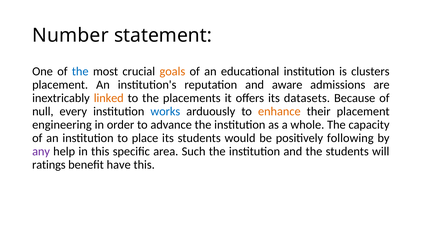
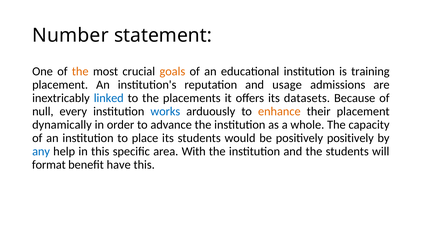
the at (80, 71) colour: blue -> orange
clusters: clusters -> training
aware: aware -> usage
linked colour: orange -> blue
engineering: engineering -> dynamically
positively following: following -> positively
any colour: purple -> blue
Such: Such -> With
ratings: ratings -> format
